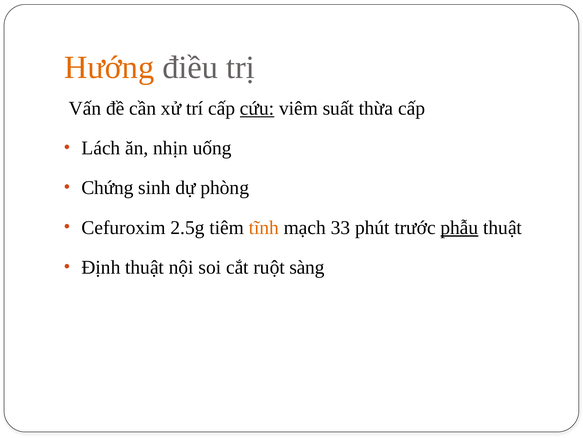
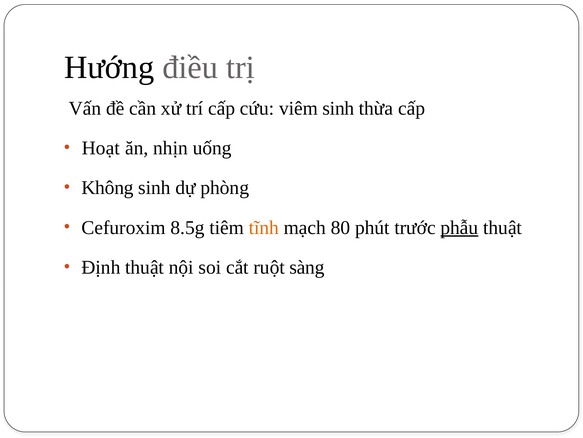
Hướng colour: orange -> black
cứu underline: present -> none
viêm suất: suất -> sinh
Lách: Lách -> Hoạt
Chứng: Chứng -> Không
2.5g: 2.5g -> 8.5g
33: 33 -> 80
